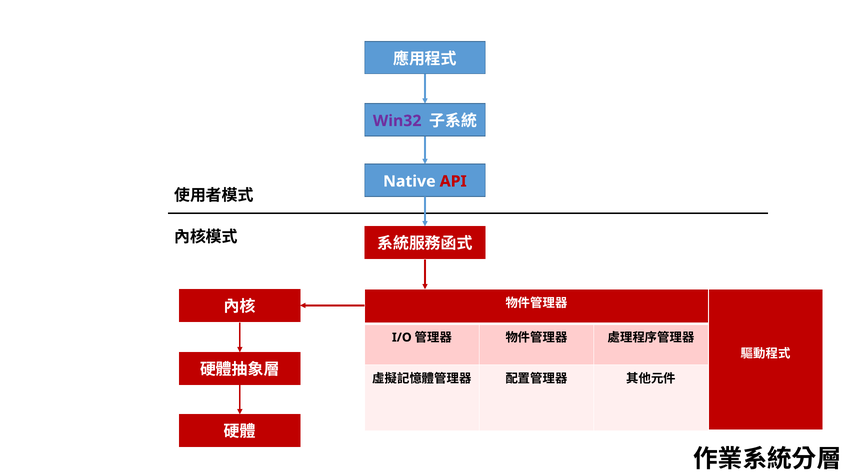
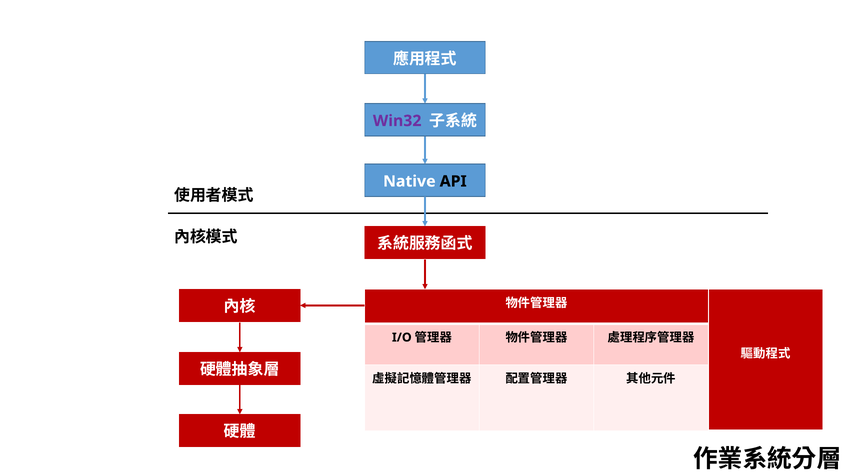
API colour: red -> black
